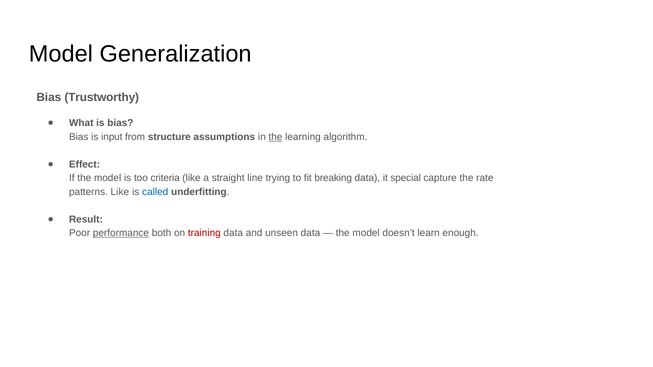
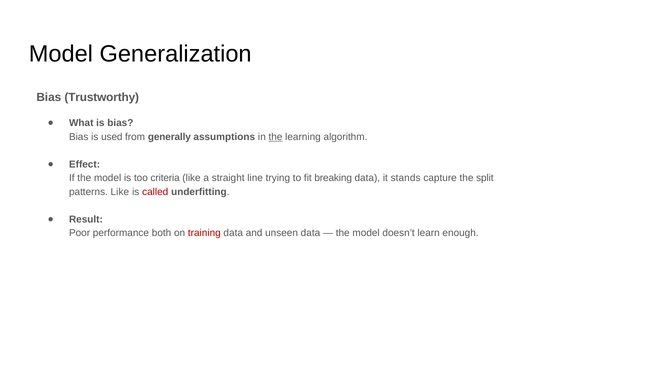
input: input -> used
structure: structure -> generally
special: special -> stands
rate: rate -> split
called colour: blue -> red
performance underline: present -> none
